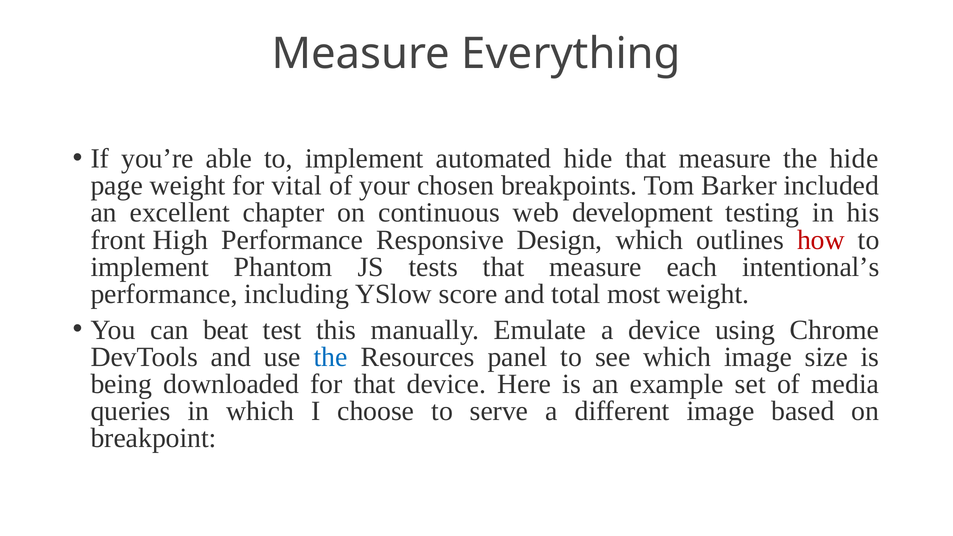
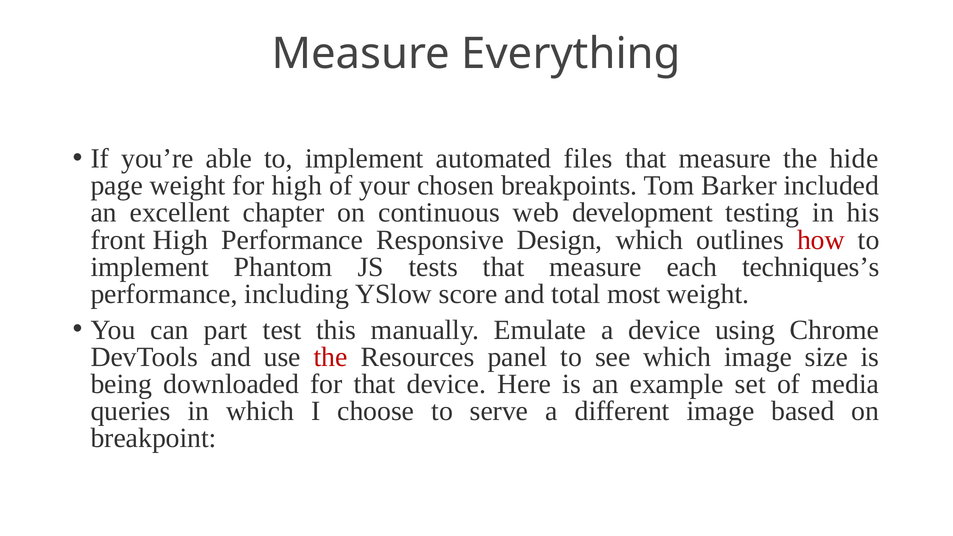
automated hide: hide -> files
for vital: vital -> high
intentional’s: intentional’s -> techniques’s
beat: beat -> part
the at (331, 357) colour: blue -> red
